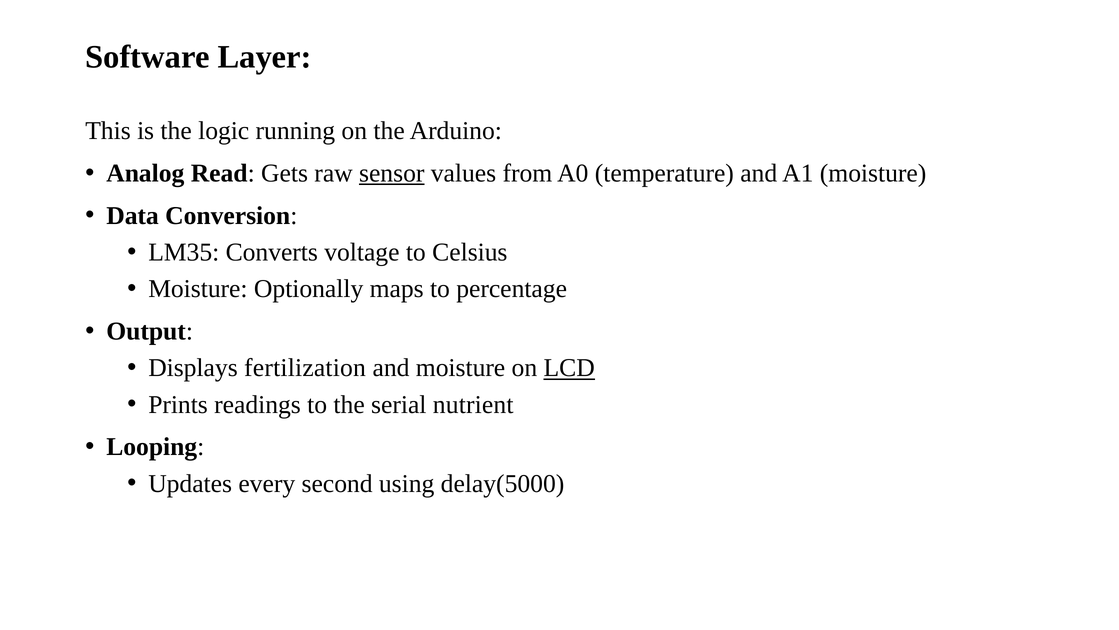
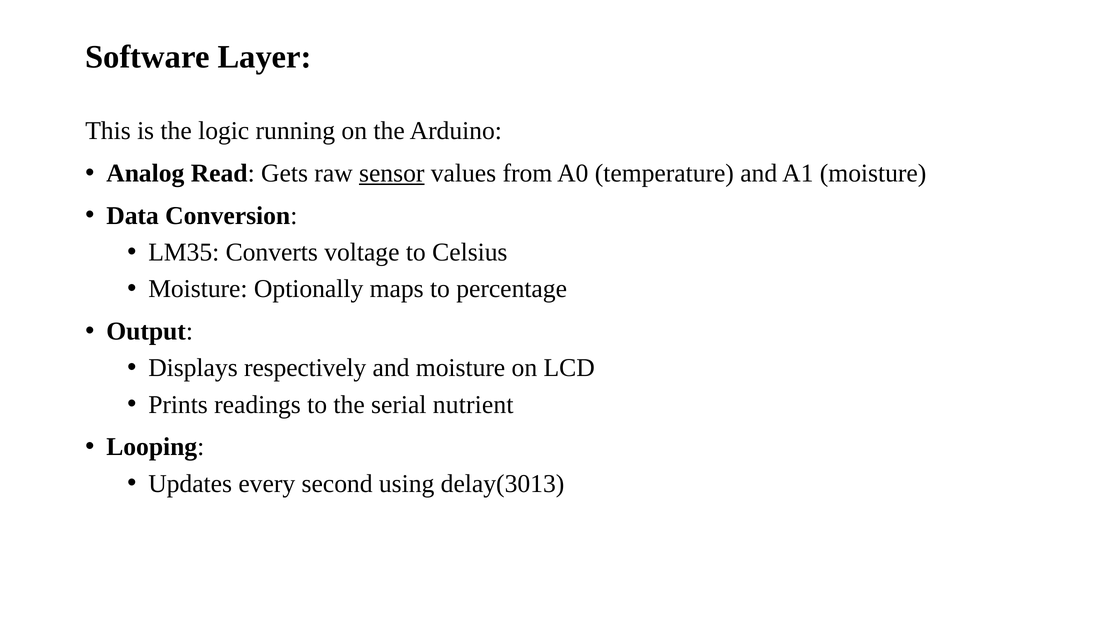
fertilization: fertilization -> respectively
LCD underline: present -> none
delay(5000: delay(5000 -> delay(3013
